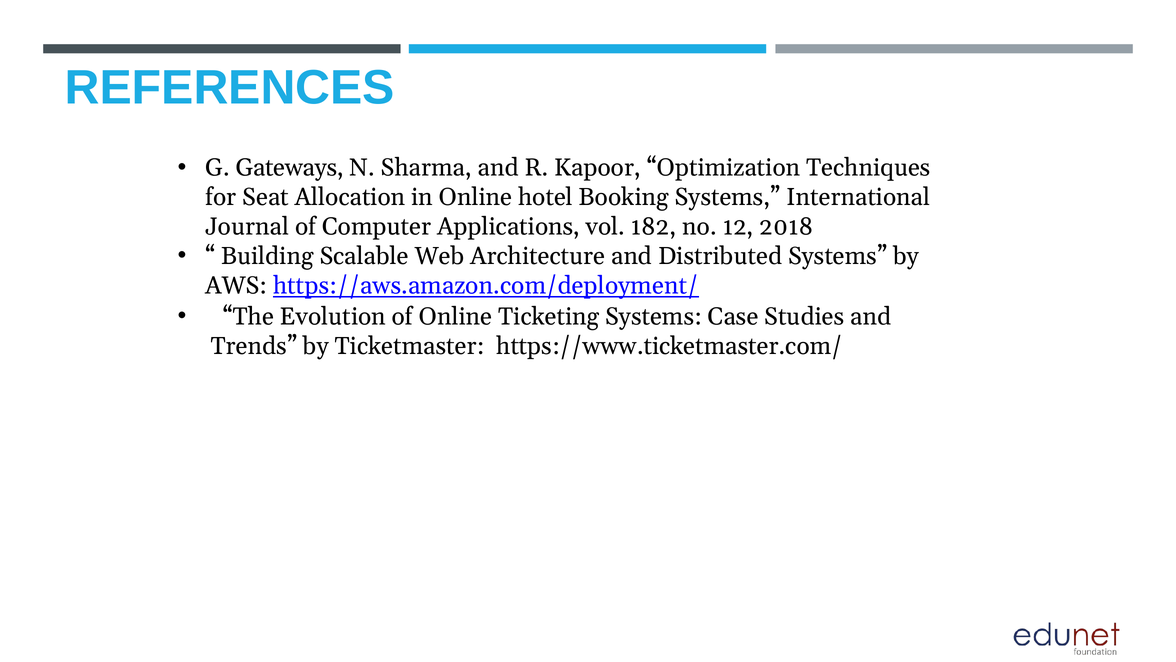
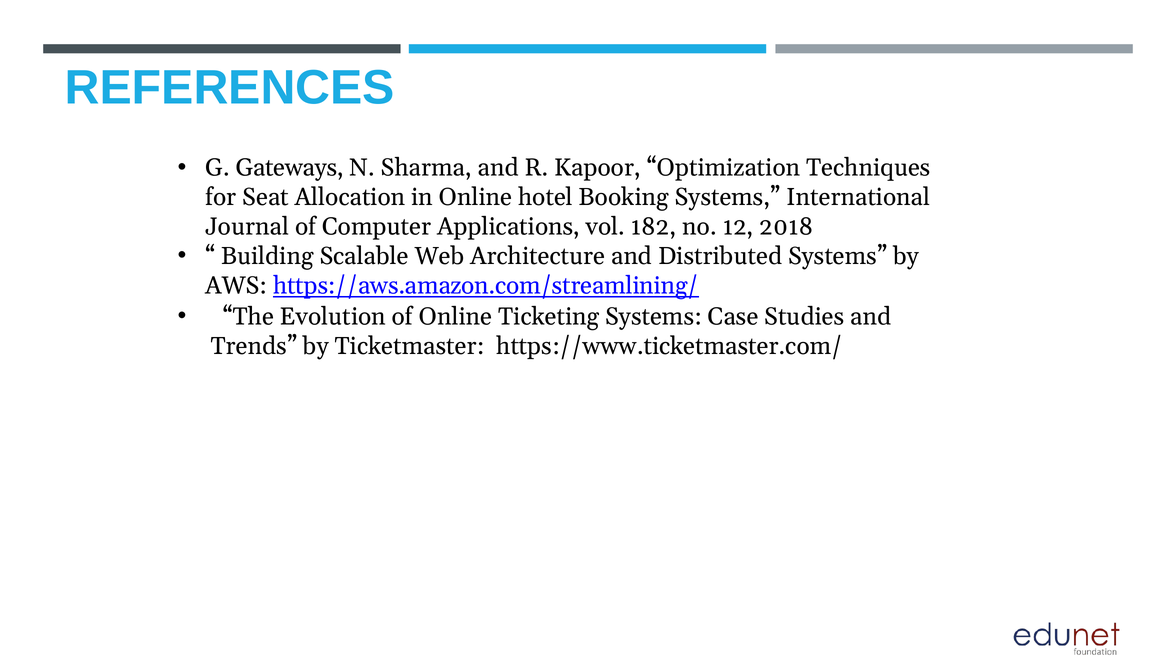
https://aws.amazon.com/deployment/: https://aws.amazon.com/deployment/ -> https://aws.amazon.com/streamlining/
